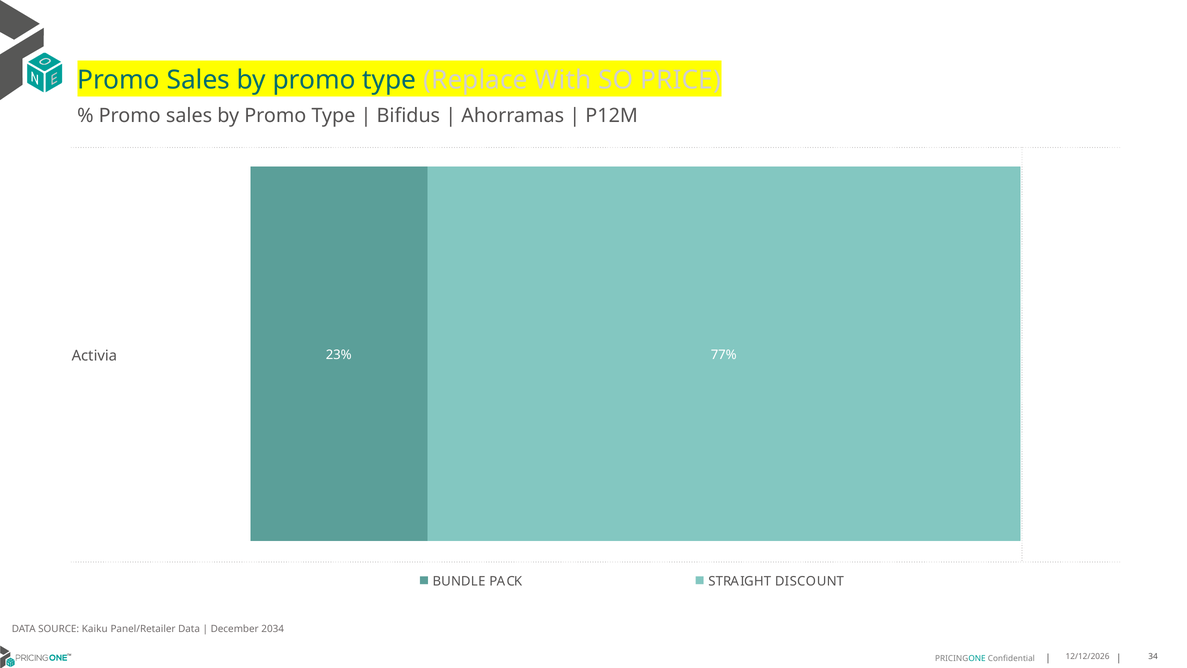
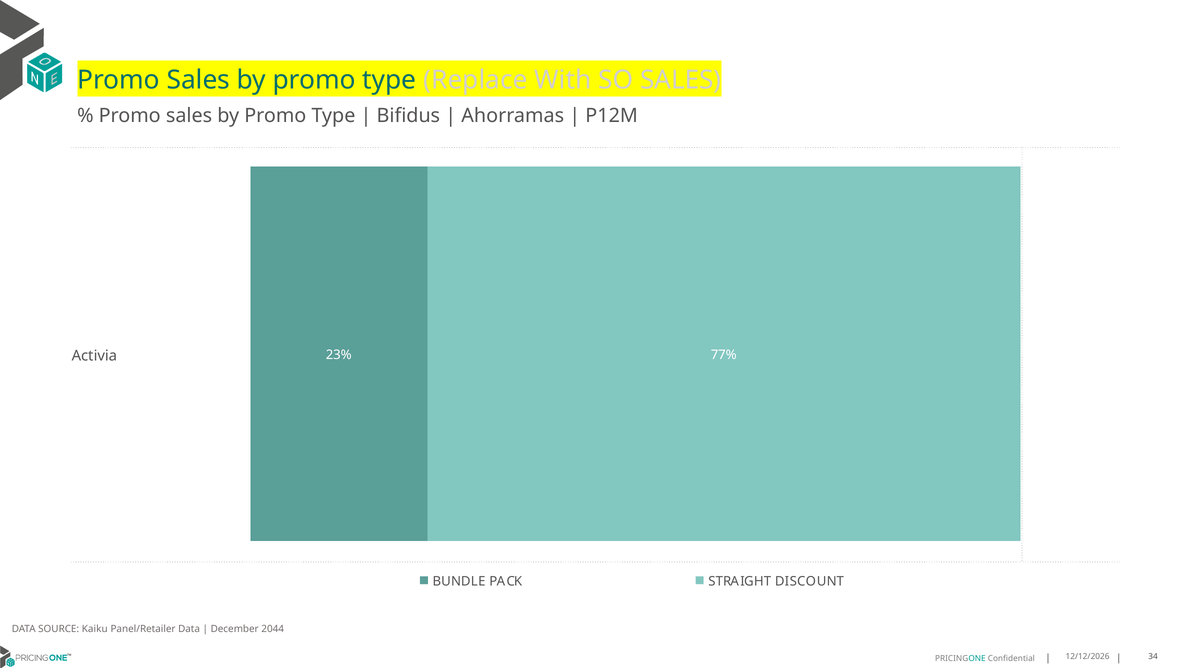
SO PRICE: PRICE -> SALES
2034: 2034 -> 2044
